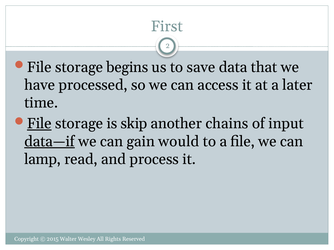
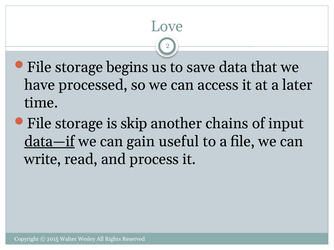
First: First -> Love
File at (39, 124) underline: present -> none
would: would -> useful
lamp: lamp -> write
